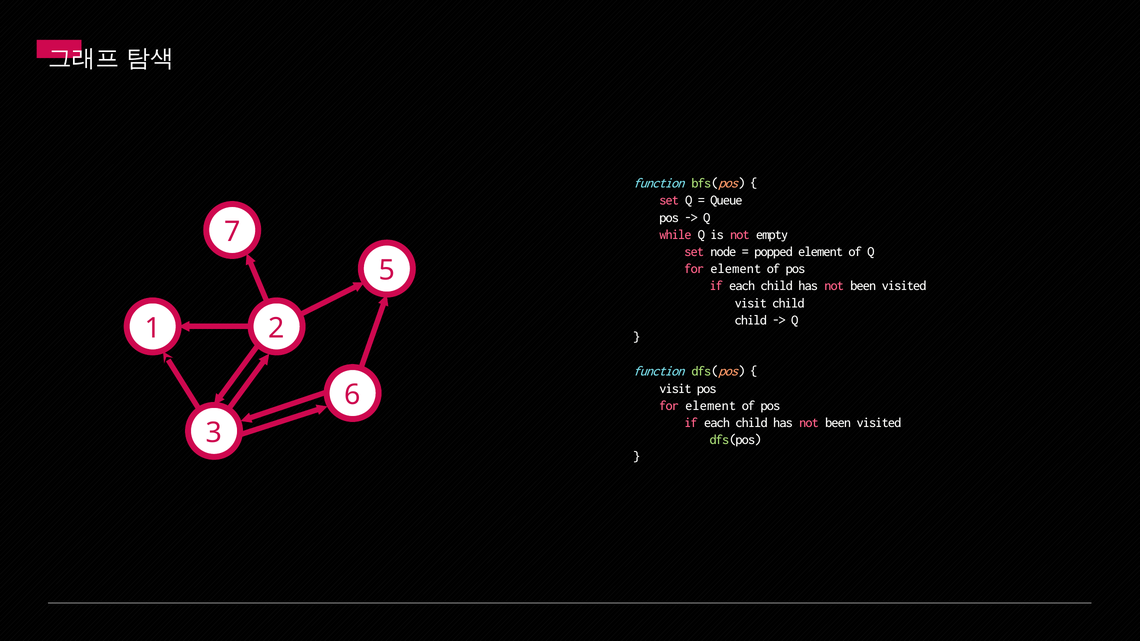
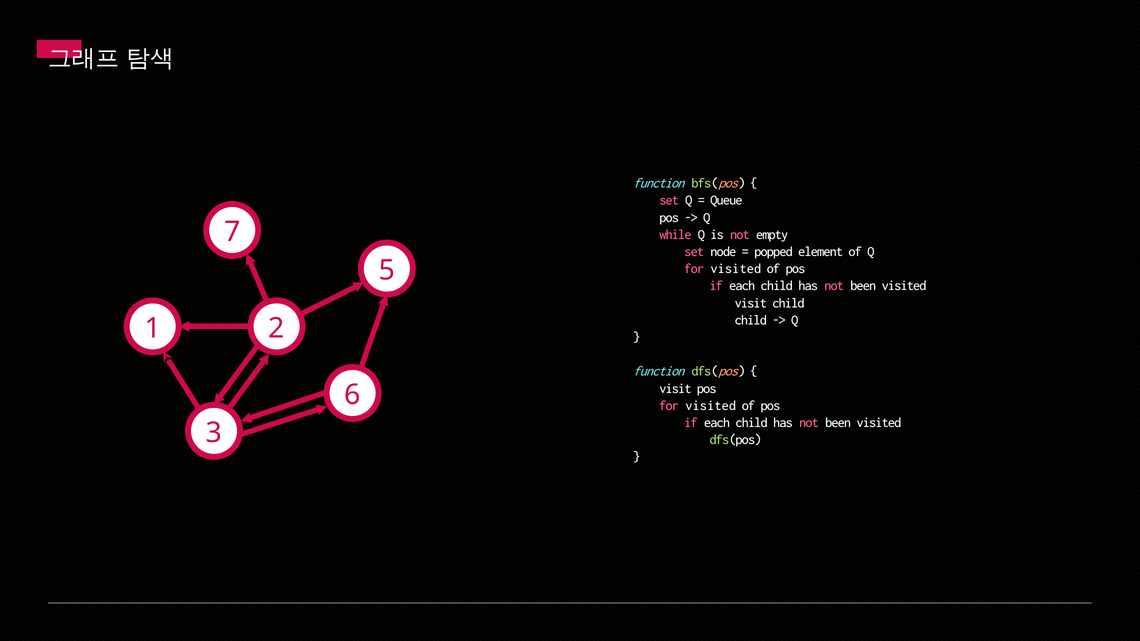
element at (736, 269): element -> visited
element at (711, 406): element -> visited
